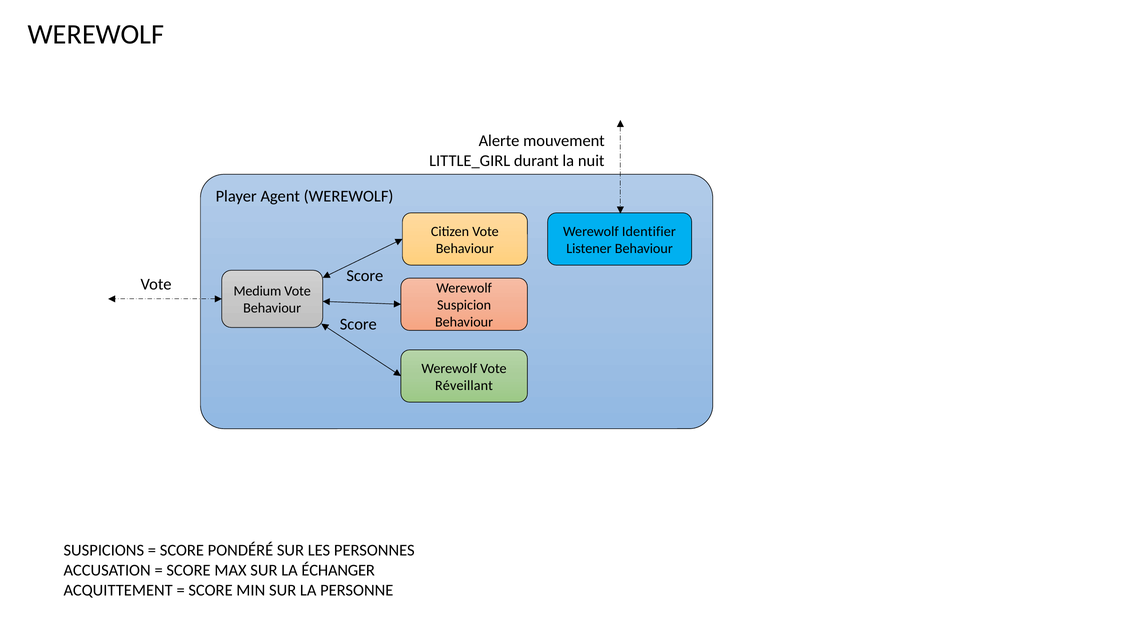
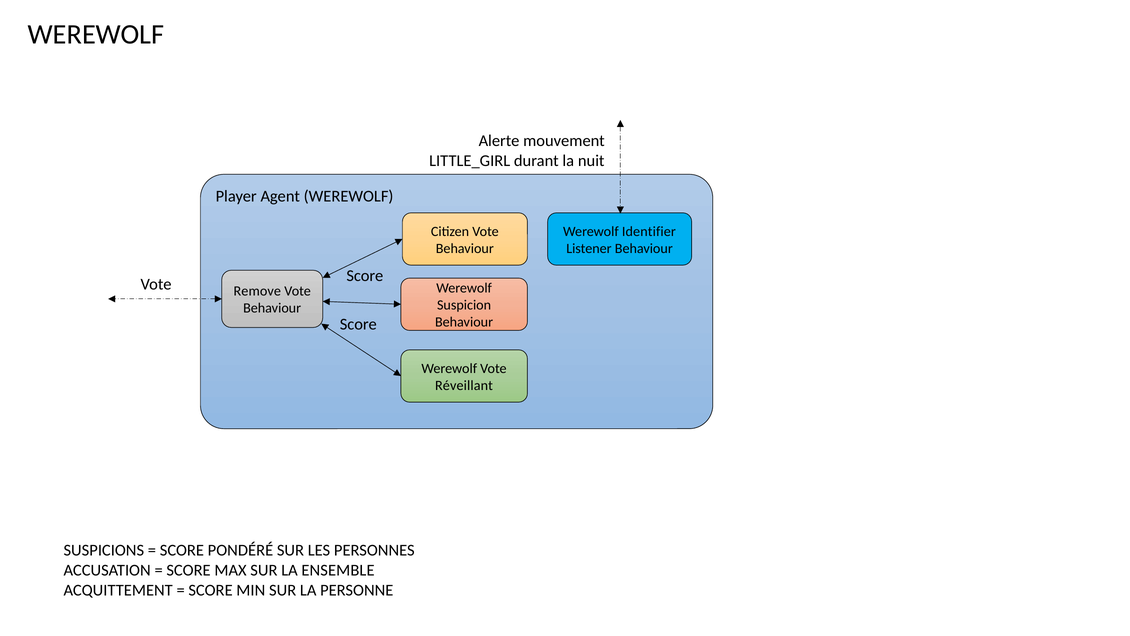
Medium: Medium -> Remove
ÉCHANGER: ÉCHANGER -> ENSEMBLE
